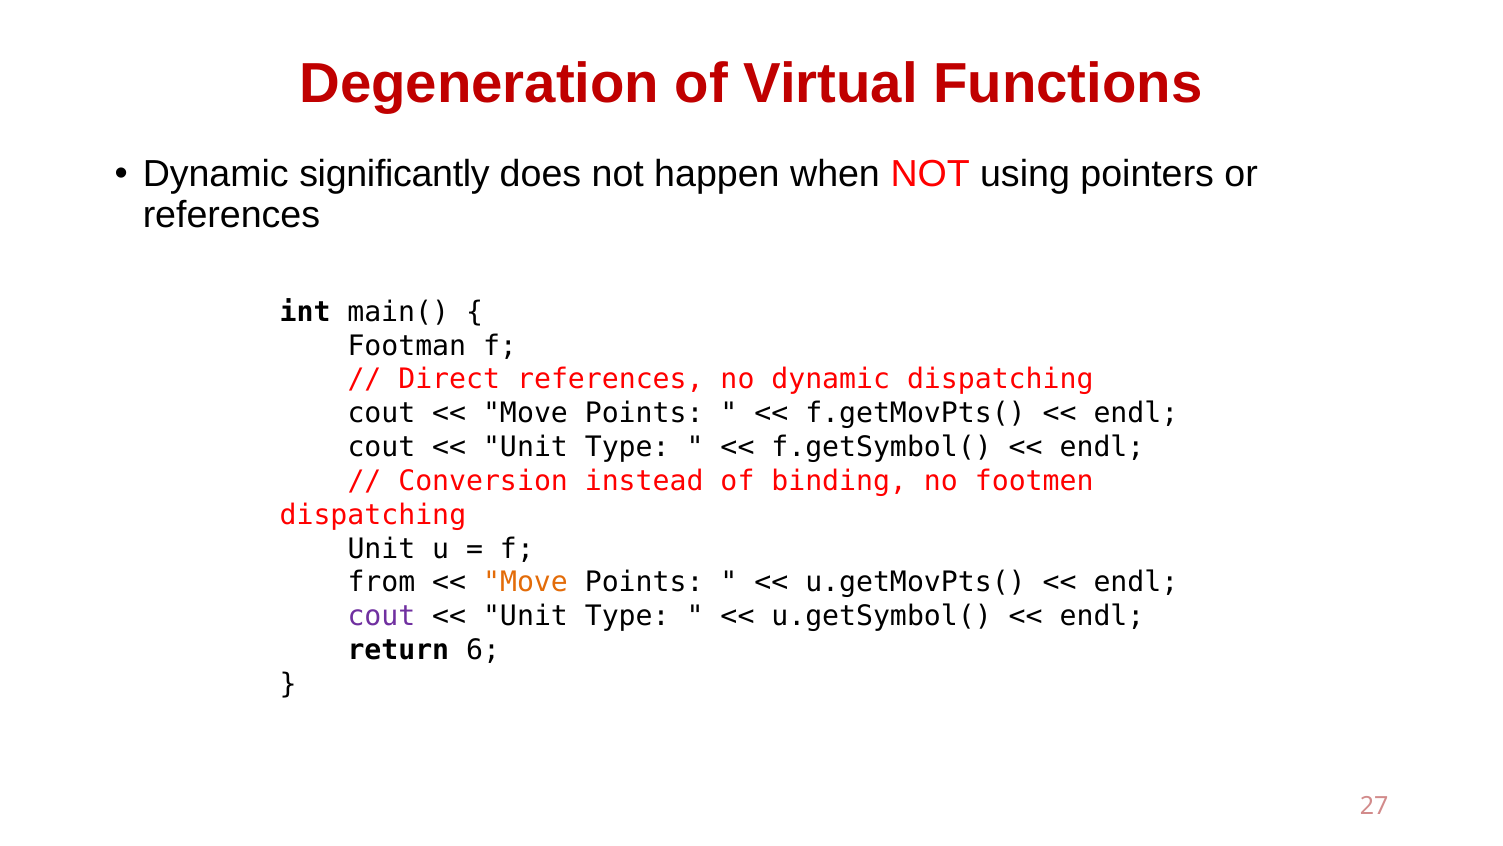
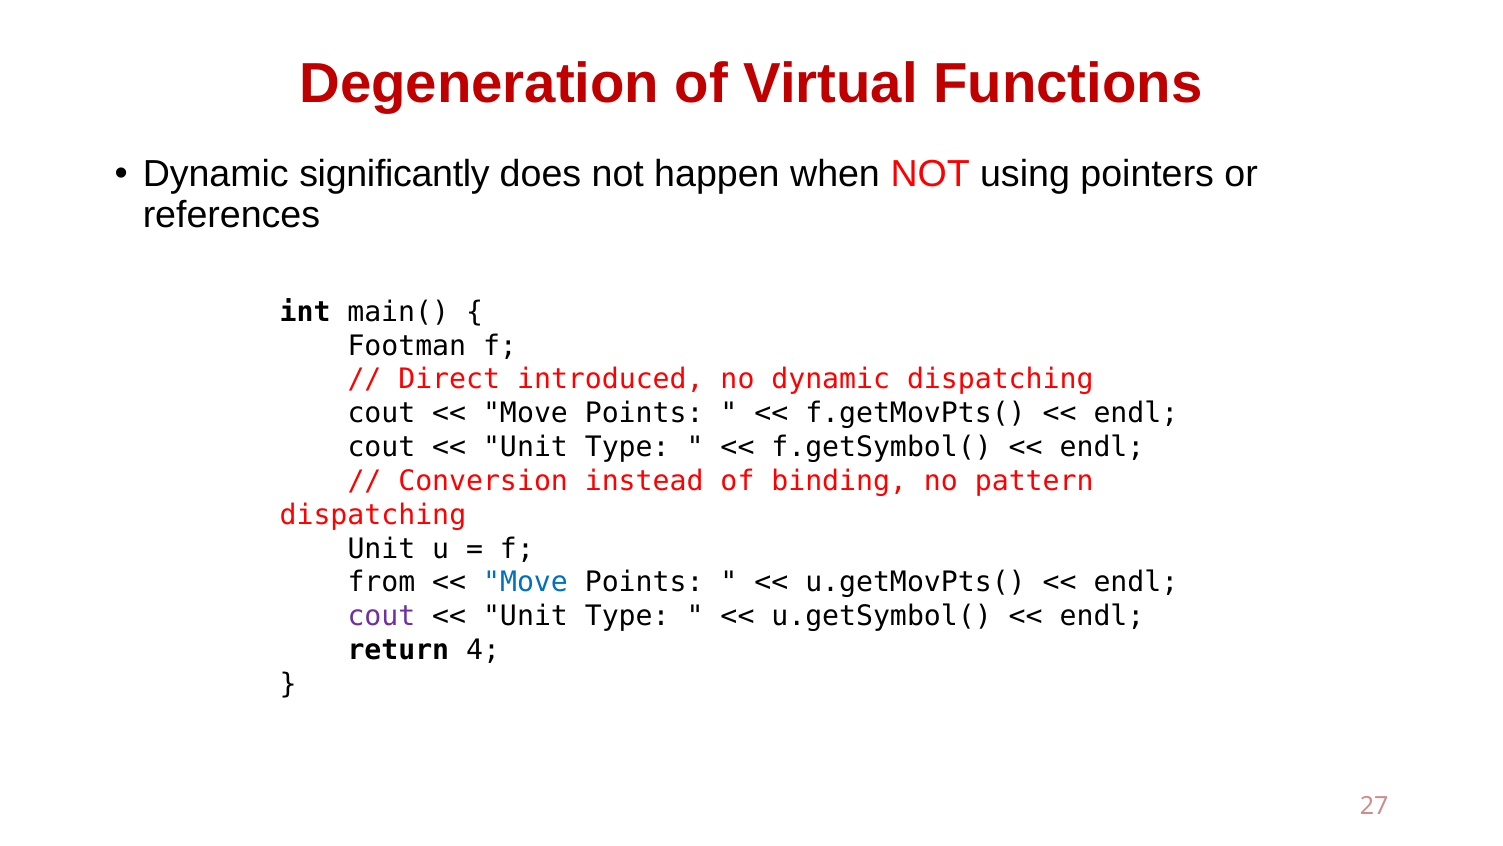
Direct references: references -> introduced
footmen: footmen -> pattern
Move at (525, 582) colour: orange -> blue
6: 6 -> 4
